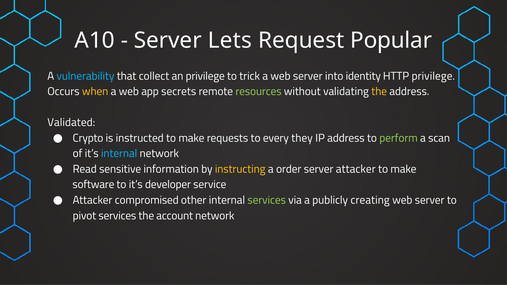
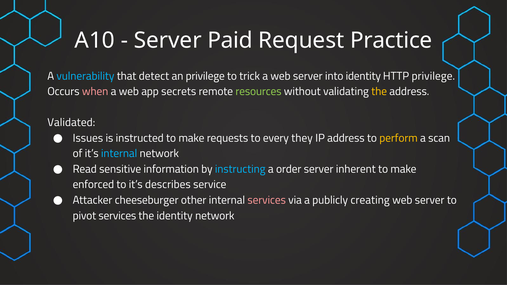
Lets: Lets -> Paid
Popular: Popular -> Practice
collect: collect -> detect
when colour: yellow -> pink
Crypto: Crypto -> Issues
perform colour: light green -> yellow
instructing colour: yellow -> light blue
server attacker: attacker -> inherent
software: software -> enforced
developer: developer -> describes
compromised: compromised -> cheeseburger
services at (267, 200) colour: light green -> pink
the account: account -> identity
